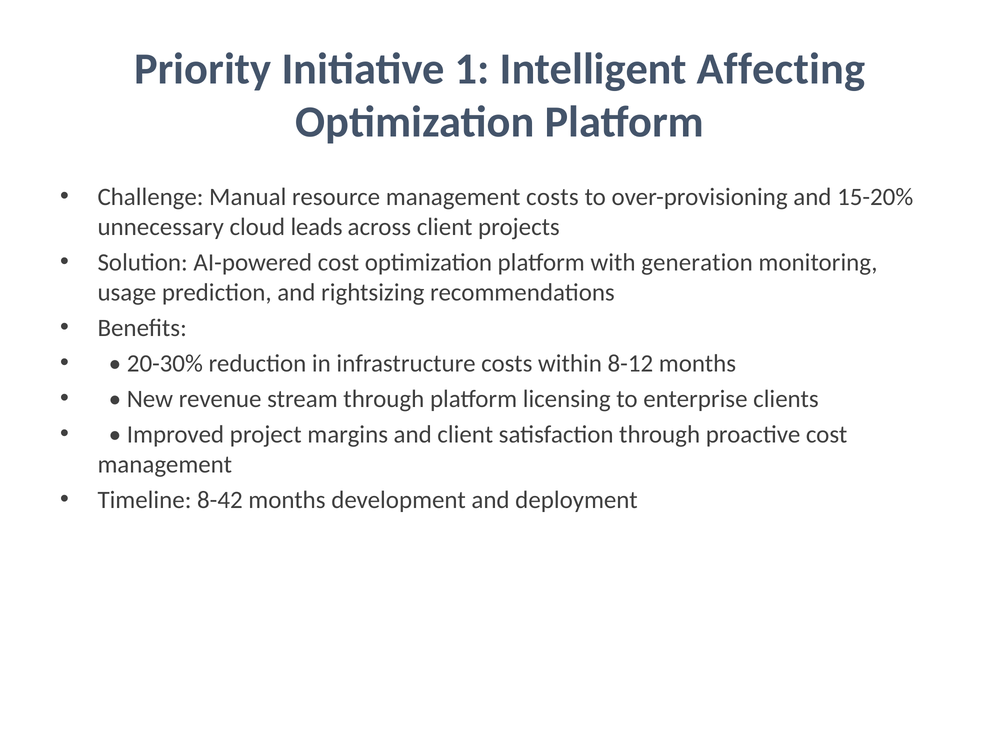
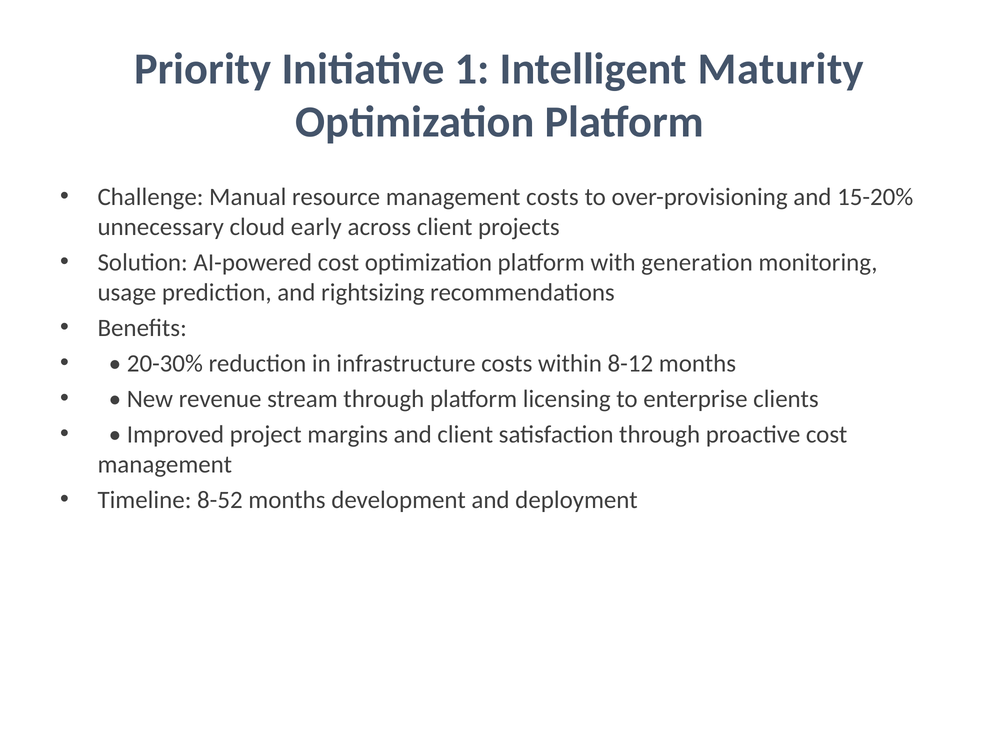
Affecting: Affecting -> Maturity
leads: leads -> early
8-42: 8-42 -> 8-52
